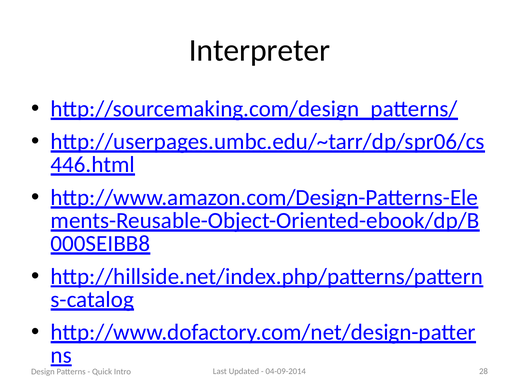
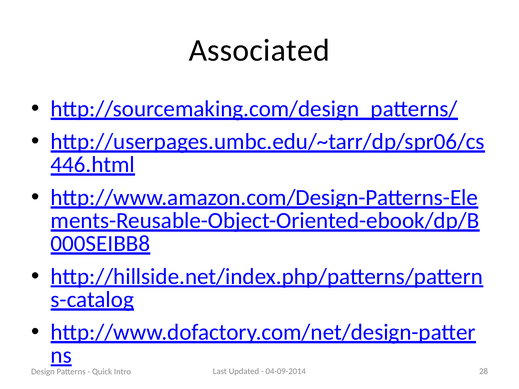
Interpreter: Interpreter -> Associated
